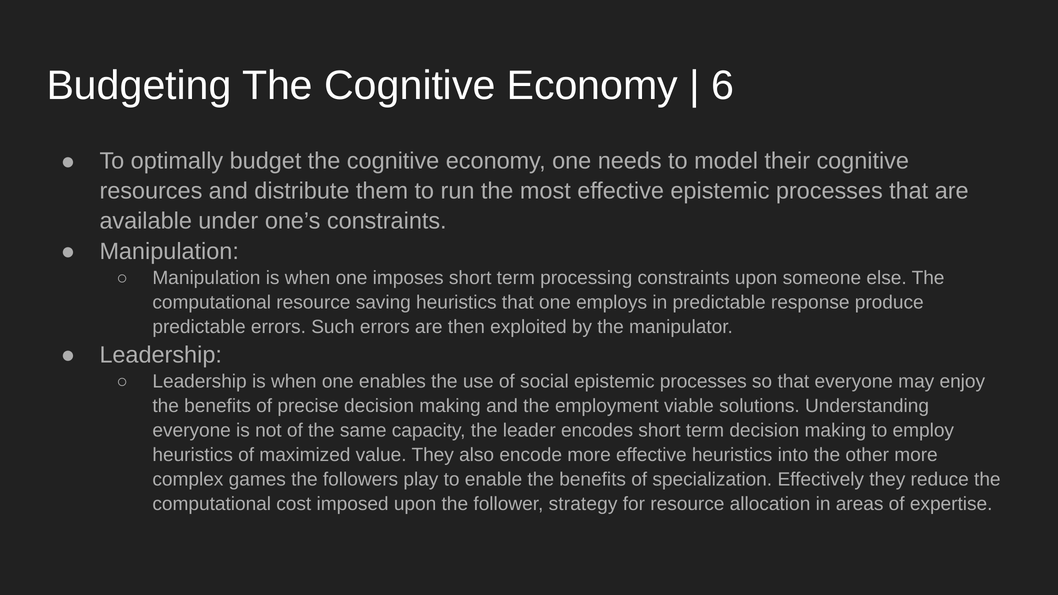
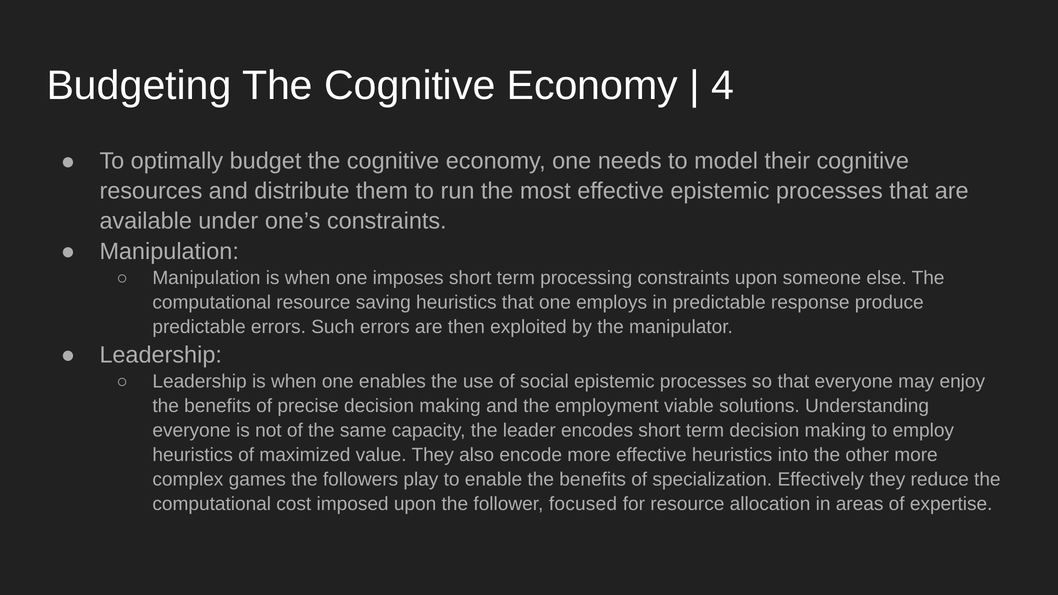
6: 6 -> 4
strategy: strategy -> focused
